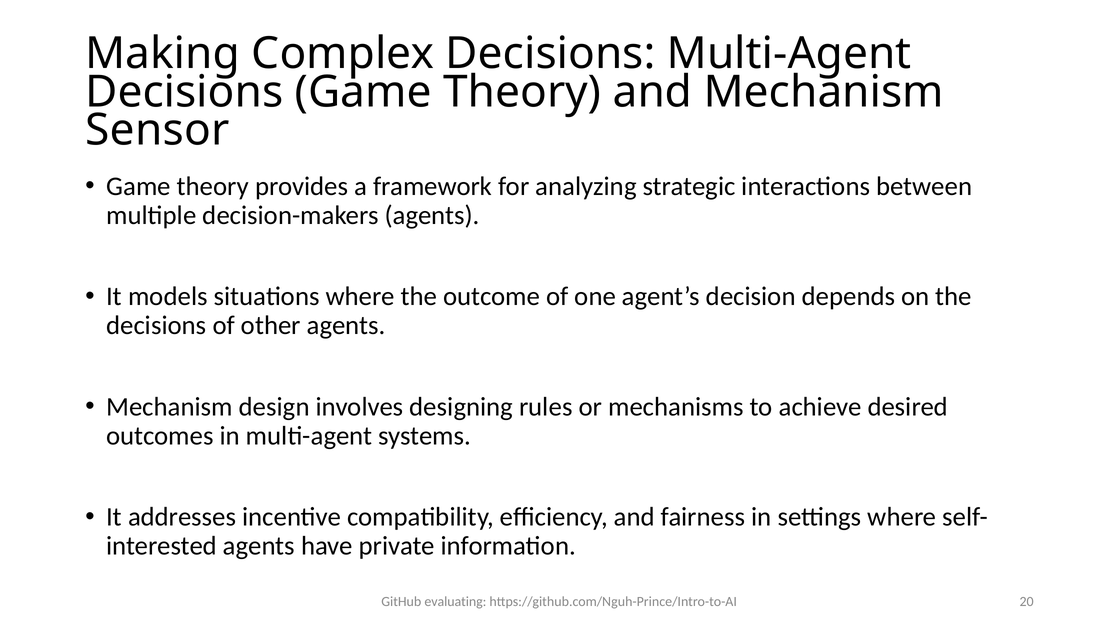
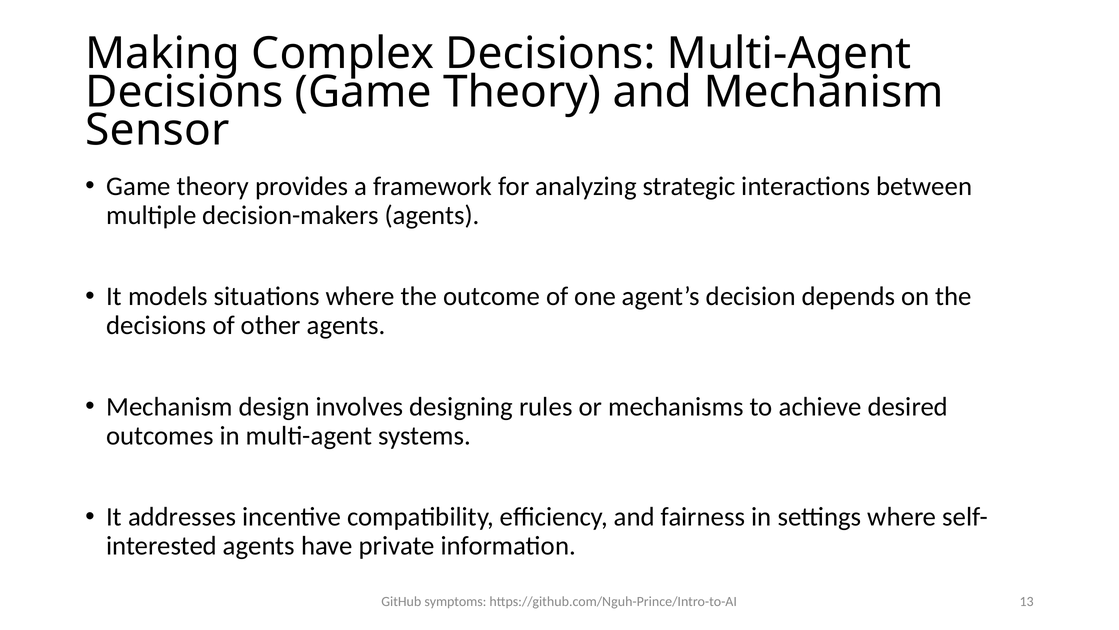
evaluating: evaluating -> symptoms
20: 20 -> 13
